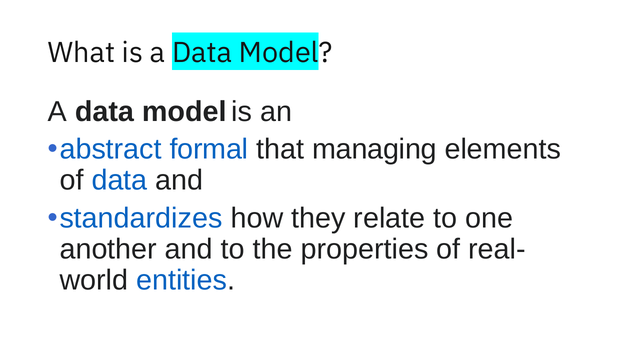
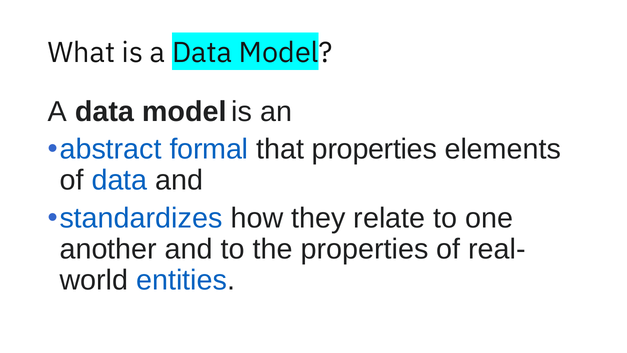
that managing: managing -> properties
